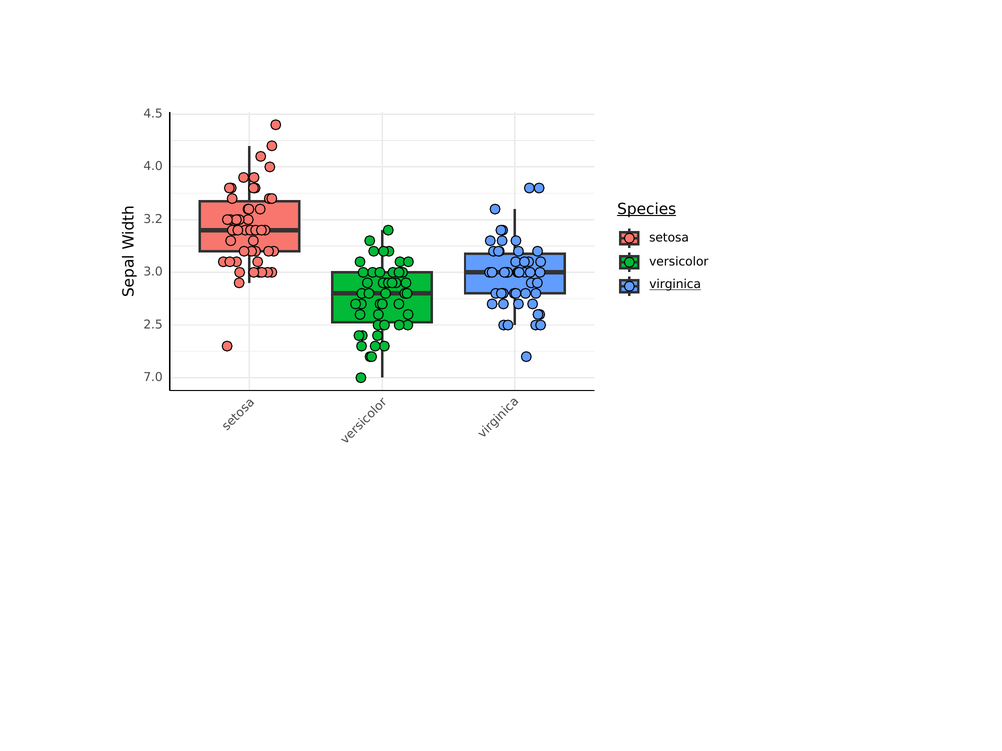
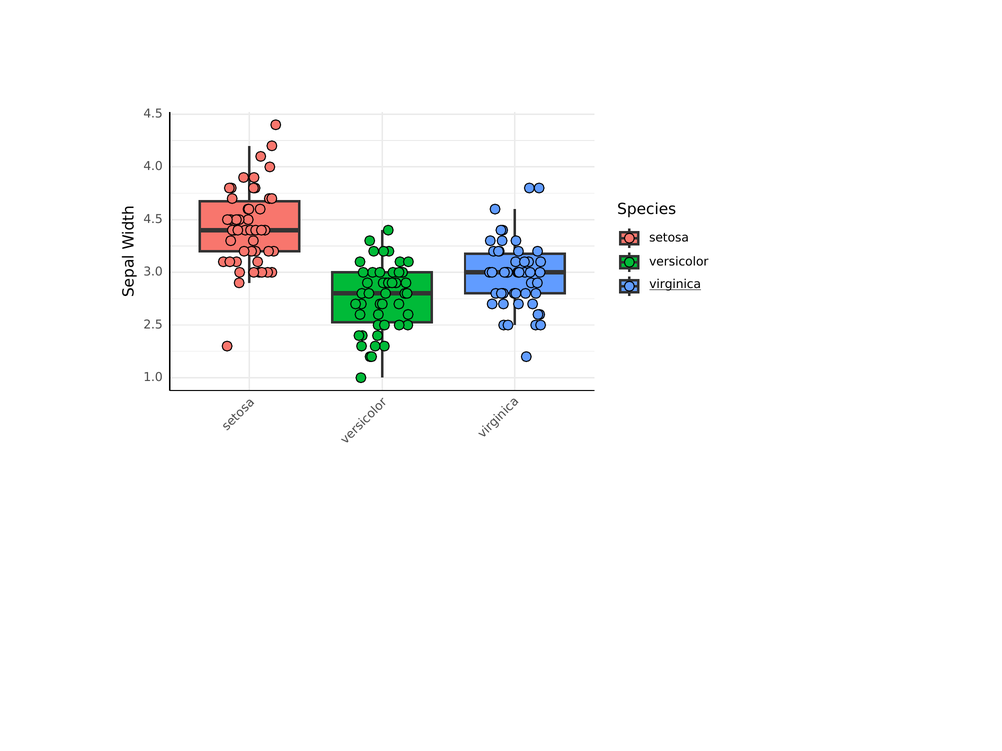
Species underline: present -> none
3.2 at (153, 219): 3.2 -> 4.5
7.0: 7.0 -> 1.0
